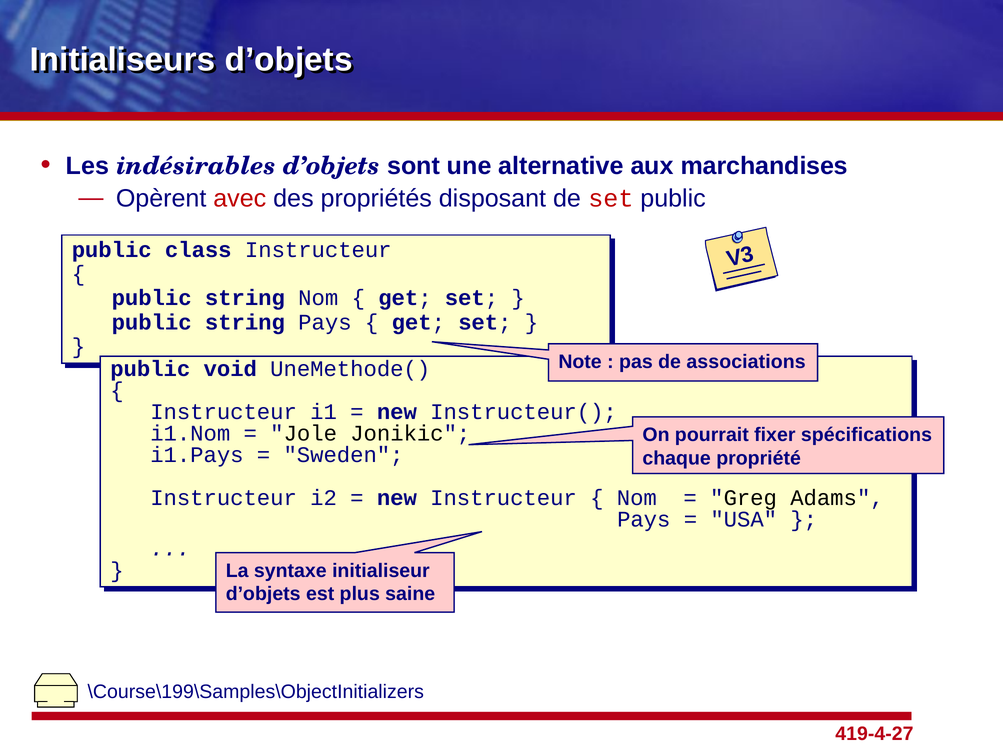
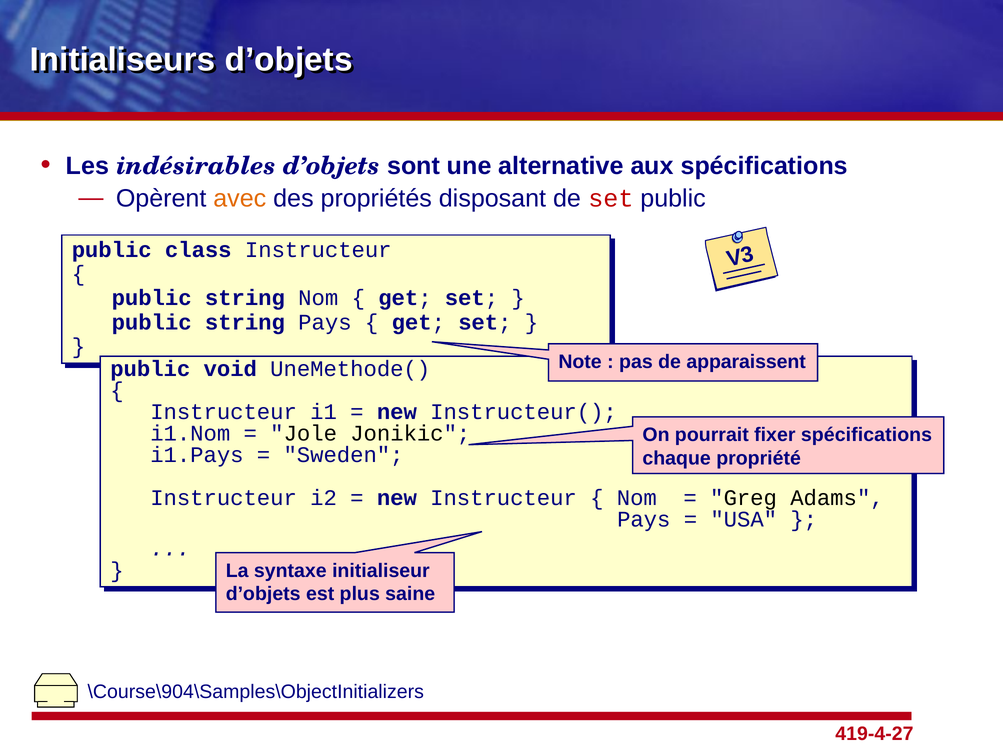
aux marchandises: marchandises -> spécifications
avec colour: red -> orange
associations: associations -> apparaissent
\Course\199\Samples\ObjectInitializers: \Course\199\Samples\ObjectInitializers -> \Course\904\Samples\ObjectInitializers
